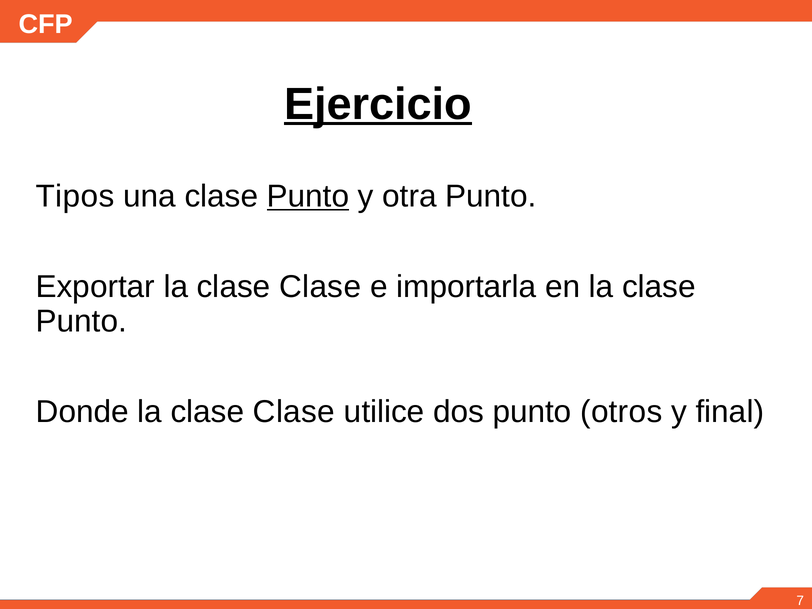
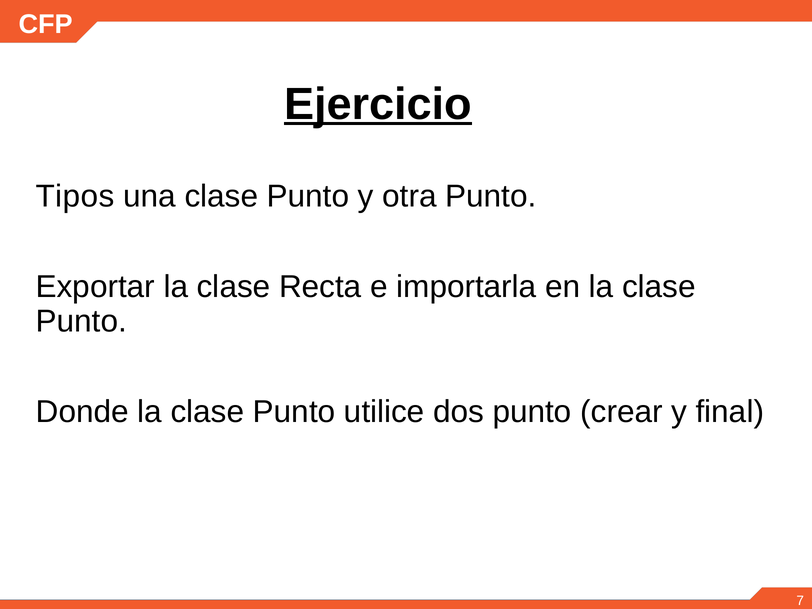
Punto at (308, 196) underline: present -> none
Exportar la clase Clase: Clase -> Recta
Donde la clase Clase: Clase -> Punto
otros: otros -> crear
